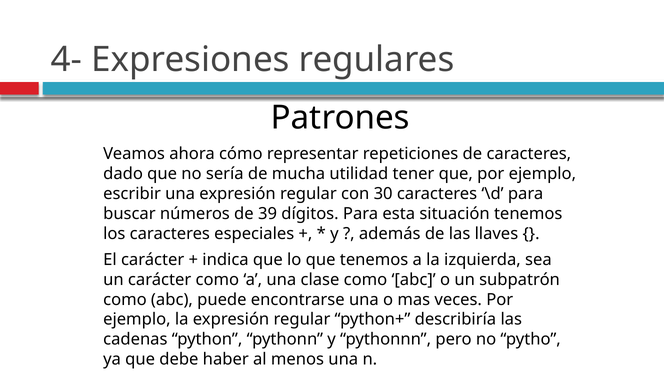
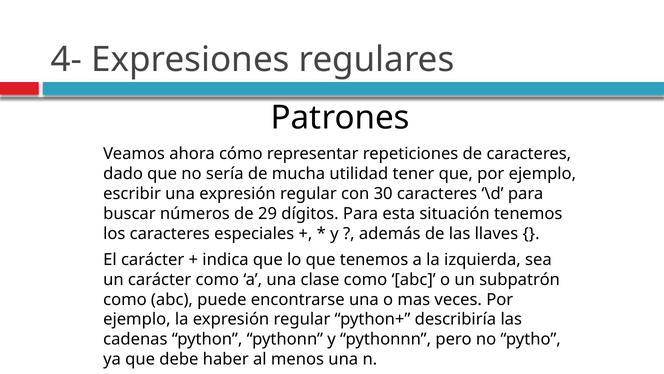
39: 39 -> 29
